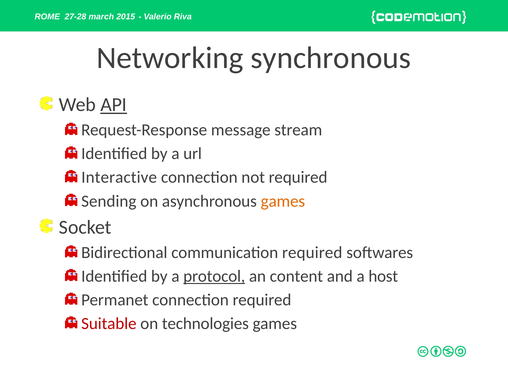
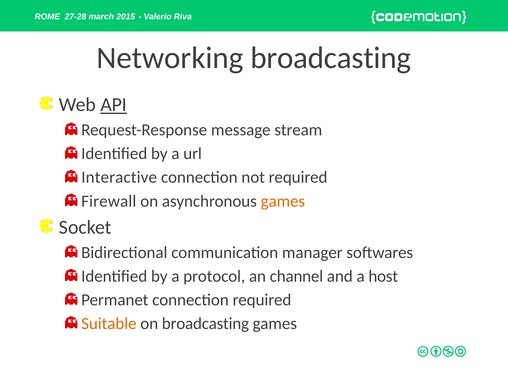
Networking synchronous: synchronous -> broadcasting
Sending: Sending -> Firewall
communication required: required -> manager
protocol underline: present -> none
content: content -> channel
Suitable colour: red -> orange
on technologies: technologies -> broadcasting
